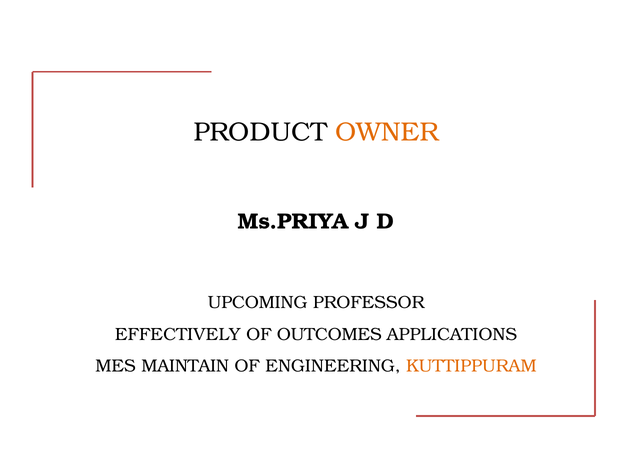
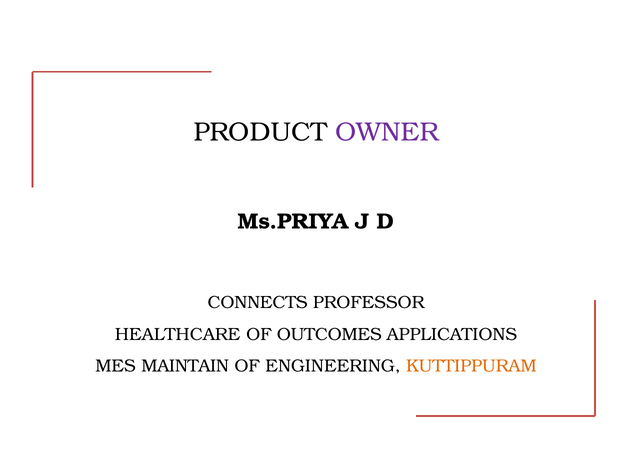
OWNER colour: orange -> purple
UPCOMING: UPCOMING -> CONNECTS
EFFECTIVELY: EFFECTIVELY -> HEALTHCARE
